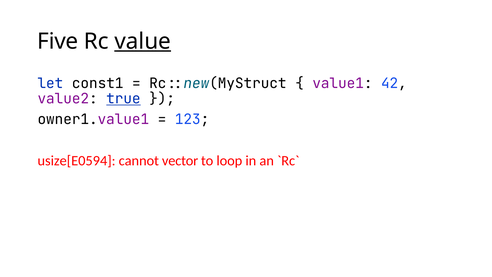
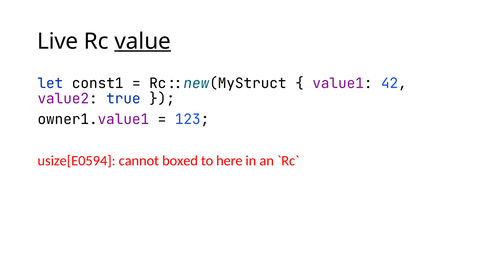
Five: Five -> Live
true underline: present -> none
vector: vector -> boxed
loop: loop -> here
